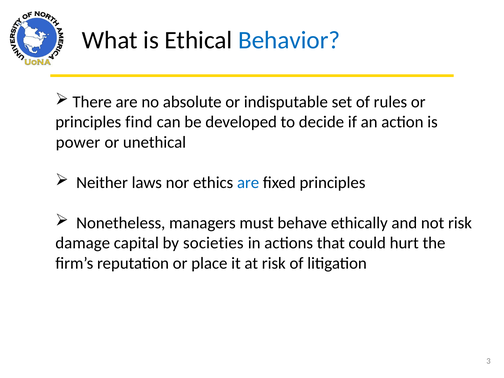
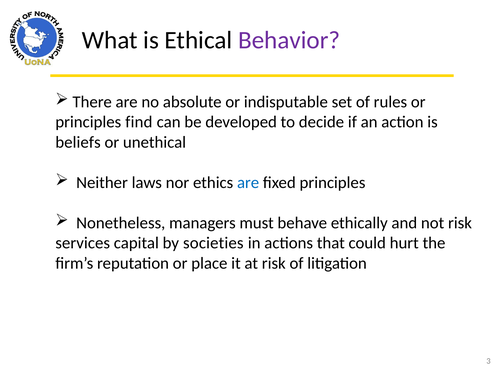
Behavior colour: blue -> purple
power: power -> beliefs
damage: damage -> services
